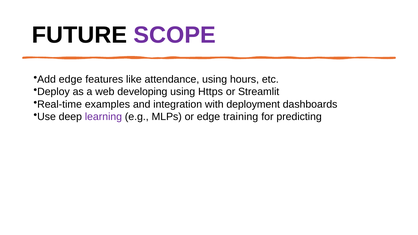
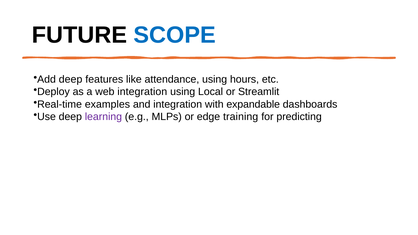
SCOPE colour: purple -> blue
Add edge: edge -> deep
web developing: developing -> integration
Https: Https -> Local
deployment: deployment -> expandable
